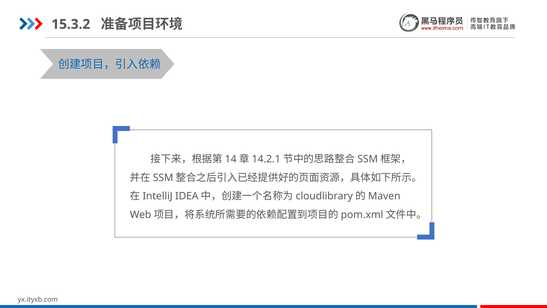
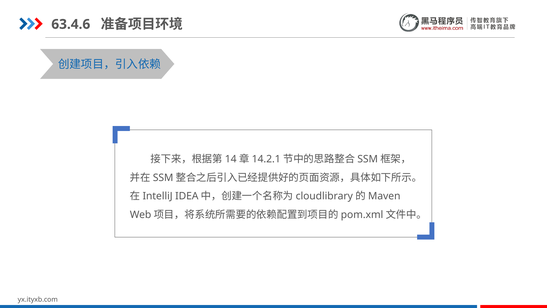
15.3.2: 15.3.2 -> 63.4.6
